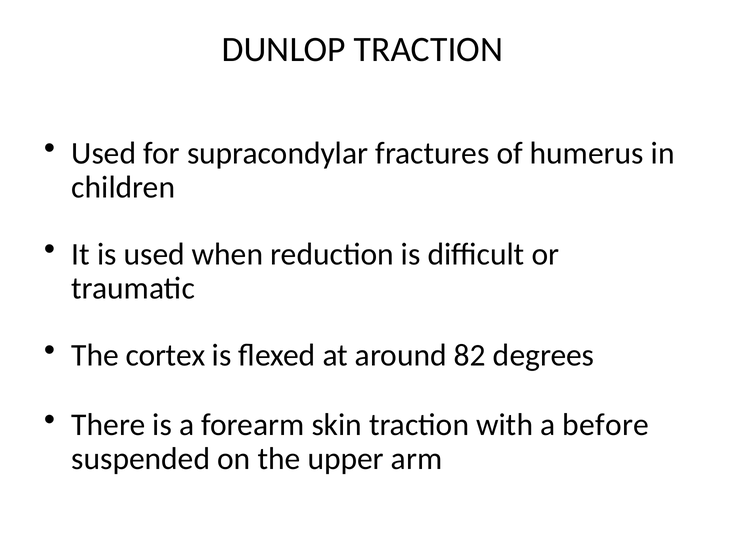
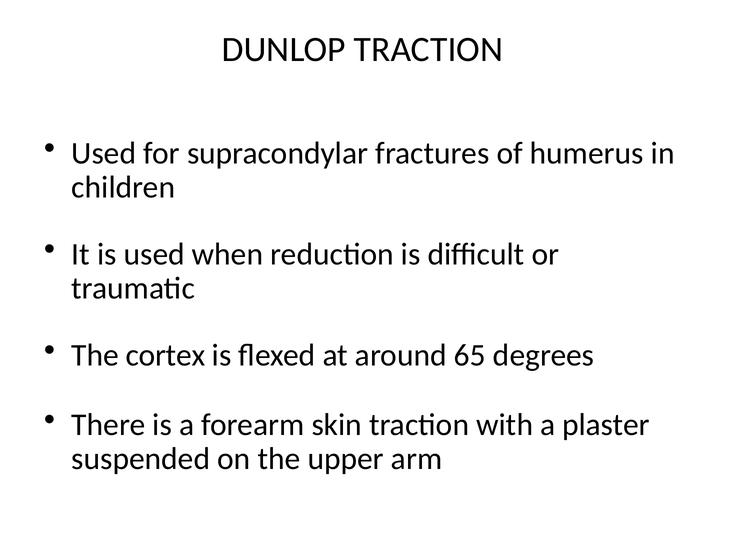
82: 82 -> 65
before: before -> plaster
